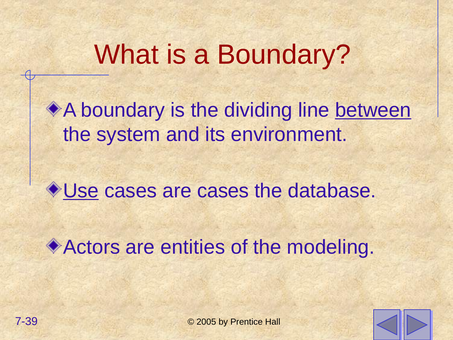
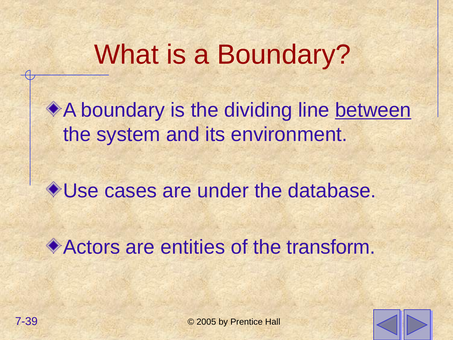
Use underline: present -> none
are cases: cases -> under
modeling: modeling -> transform
